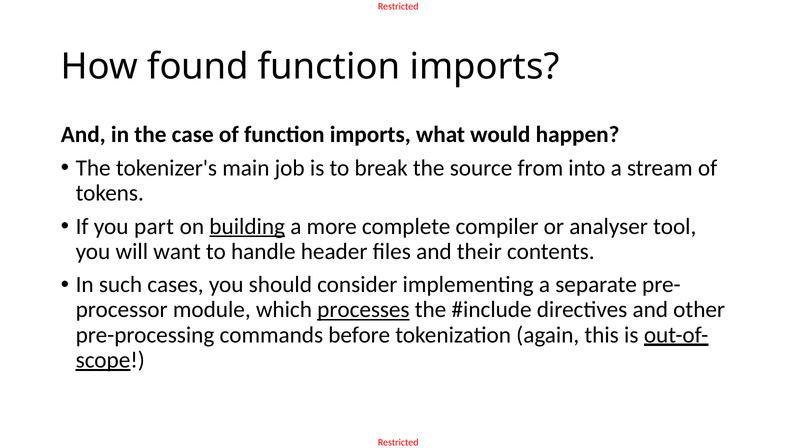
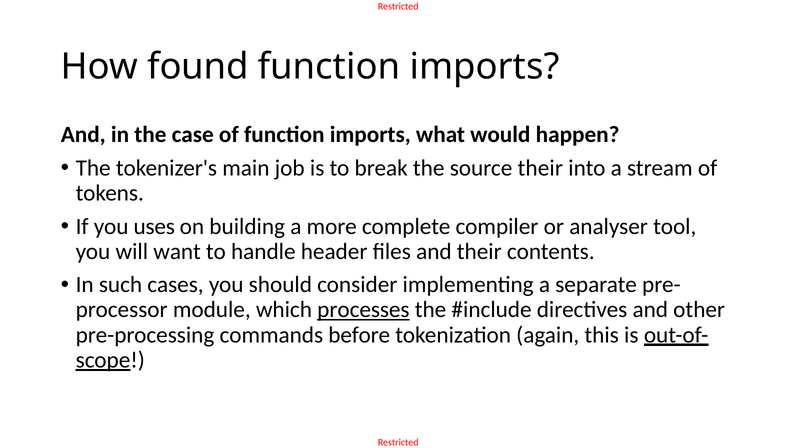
source from: from -> their
part: part -> uses
building underline: present -> none
